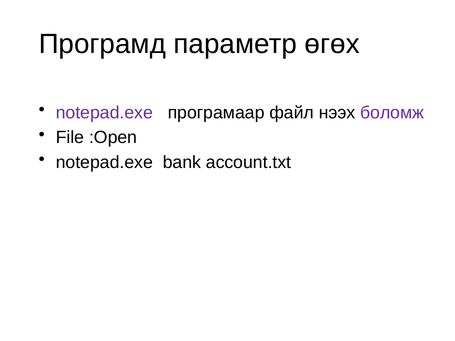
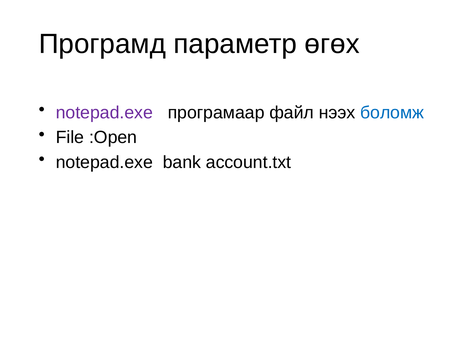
боломж colour: purple -> blue
